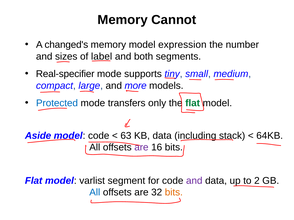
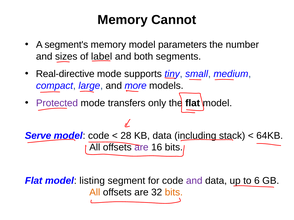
changed's: changed's -> segment's
expression: expression -> parameters
Real-specifier: Real-specifier -> Real-directive
Protected colour: blue -> purple
flat at (193, 103) colour: green -> black
Aside: Aside -> Serve
63: 63 -> 28
varlist: varlist -> listing
2: 2 -> 6
All at (95, 193) colour: blue -> orange
